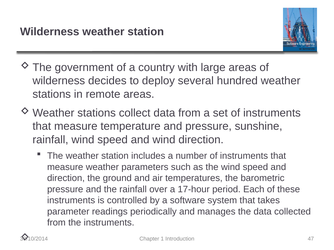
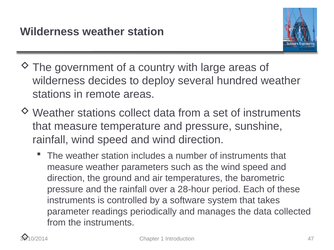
17-hour: 17-hour -> 28-hour
